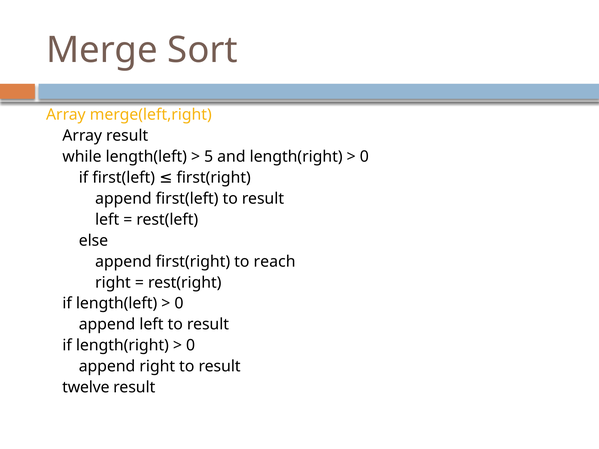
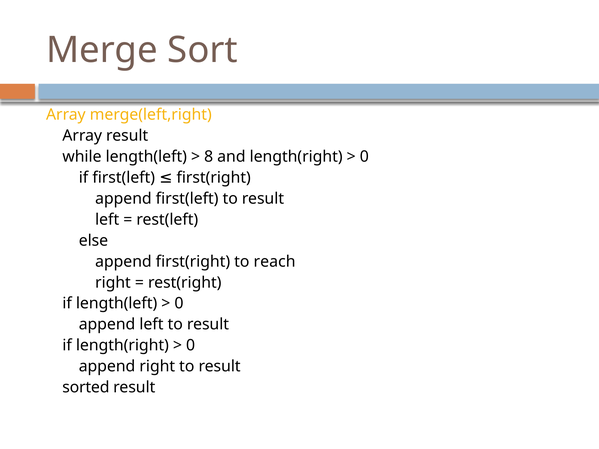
5: 5 -> 8
twelve: twelve -> sorted
